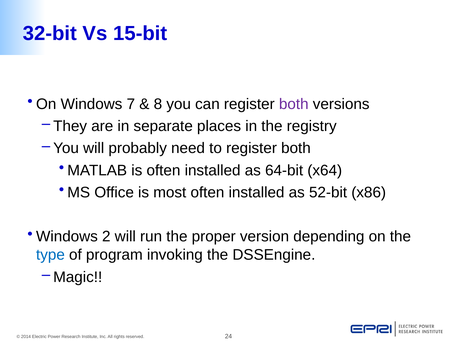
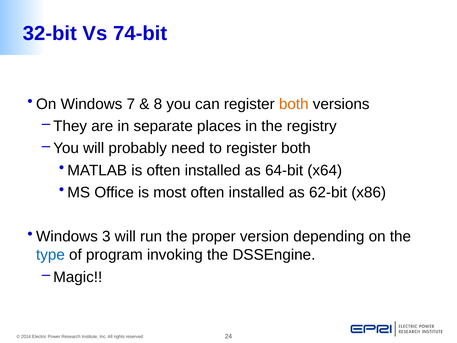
15-bit: 15-bit -> 74-bit
both at (294, 104) colour: purple -> orange
52-bit: 52-bit -> 62-bit
2: 2 -> 3
